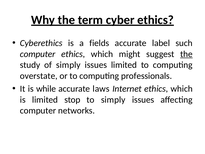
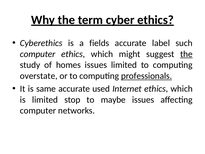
of simply: simply -> homes
professionals underline: none -> present
while: while -> same
laws: laws -> used
to simply: simply -> maybe
